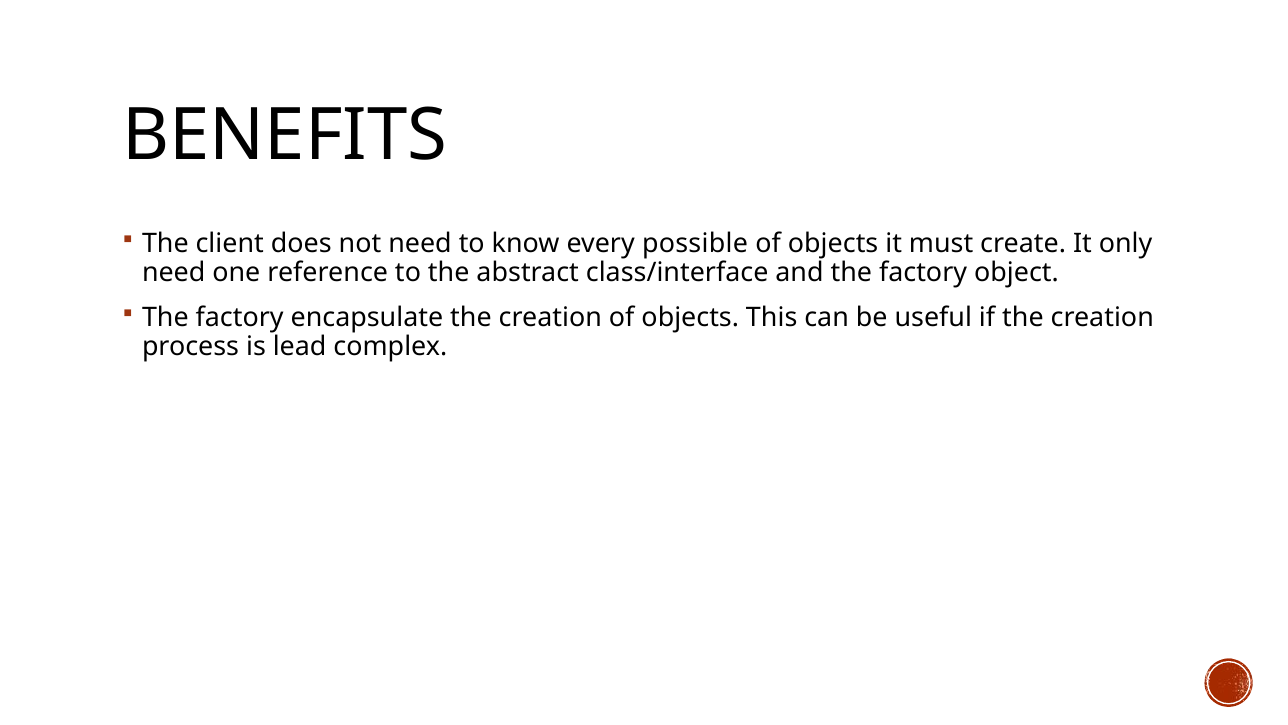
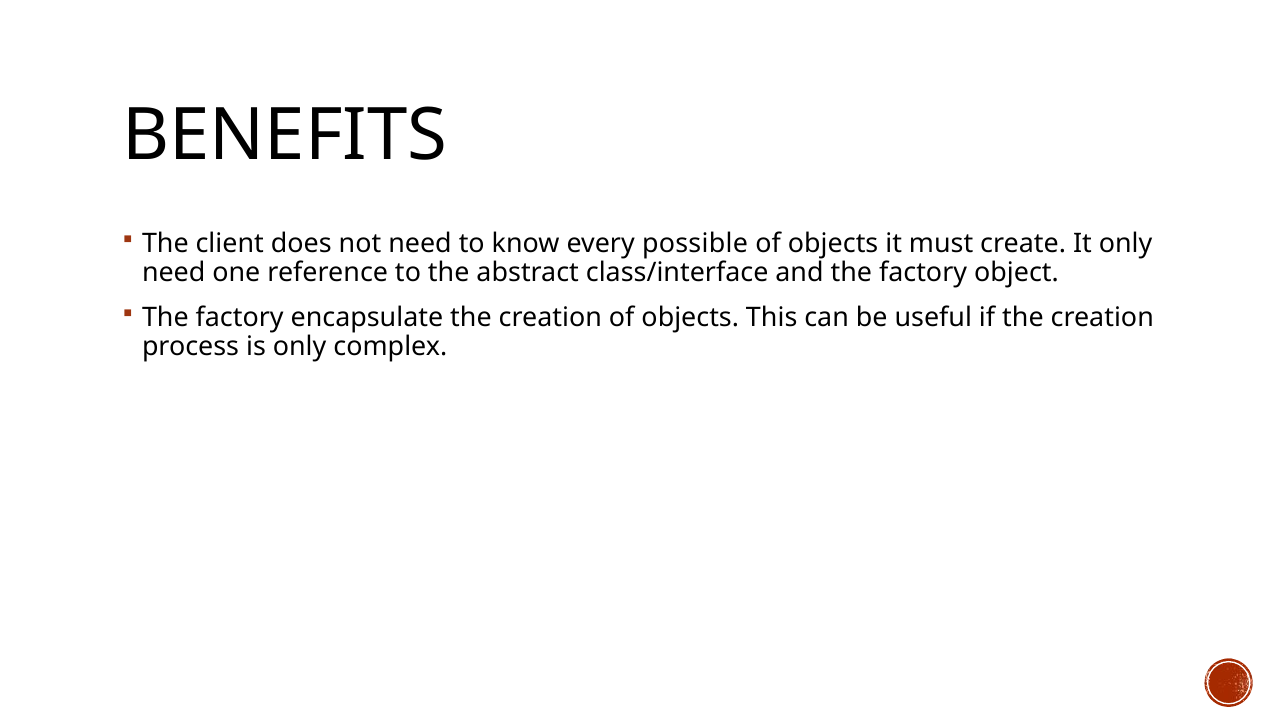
is lead: lead -> only
